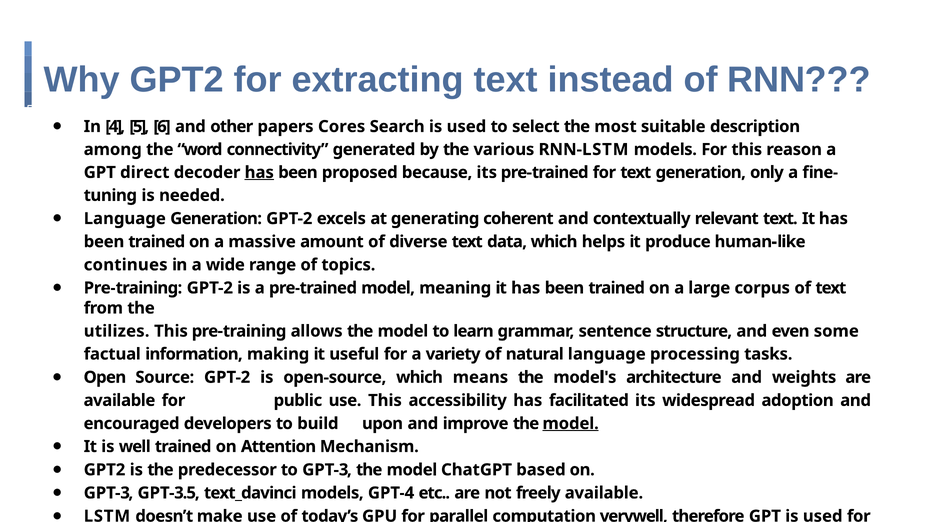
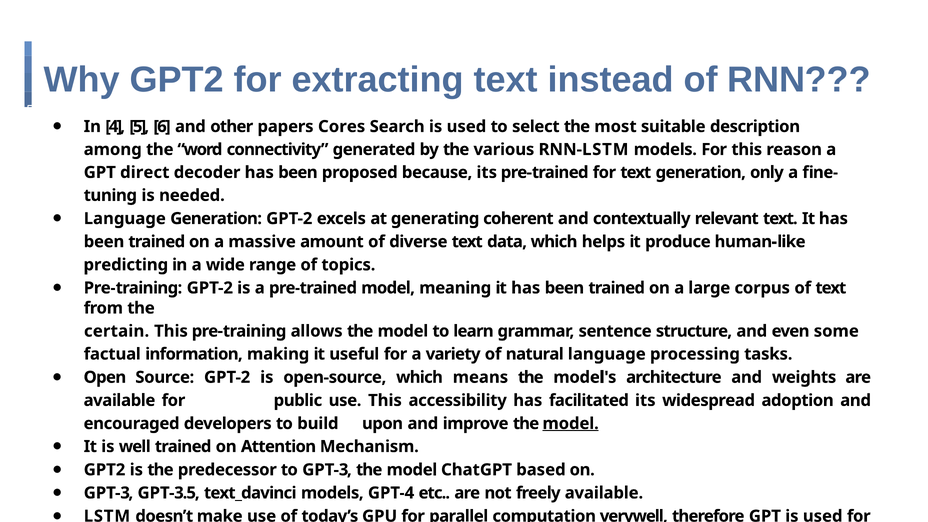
has at (259, 172) underline: present -> none
continues: continues -> predicting
utilizes: utilizes -> certain
